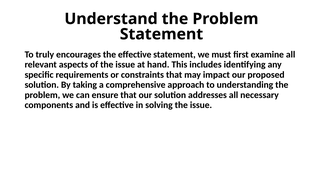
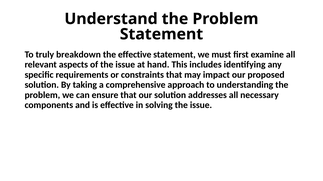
encourages: encourages -> breakdown
